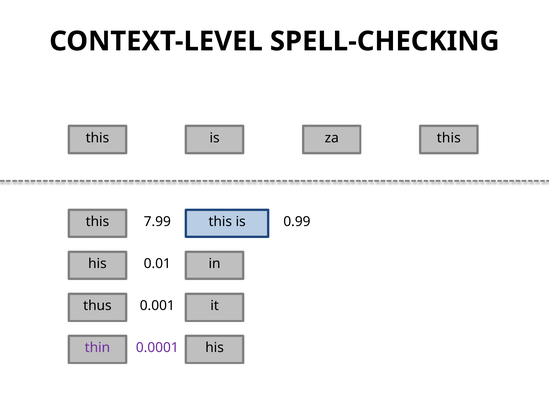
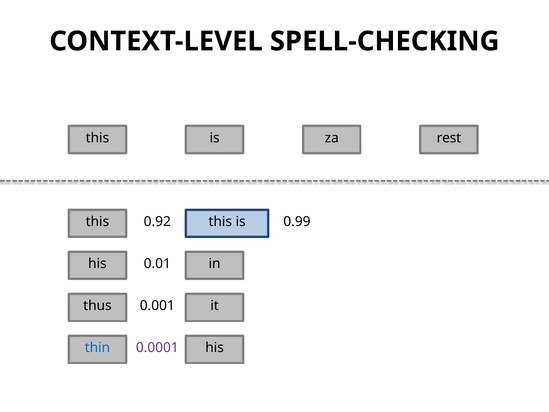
za this: this -> rest
7.99: 7.99 -> 0.92
thin colour: purple -> blue
